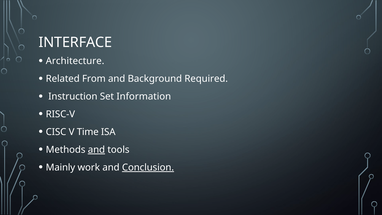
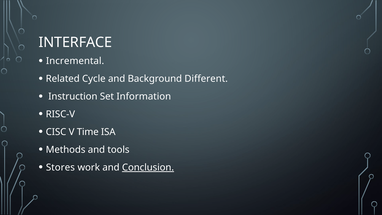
Architecture: Architecture -> Incremental
From: From -> Cycle
Required: Required -> Different
and at (96, 150) underline: present -> none
Mainly: Mainly -> Stores
